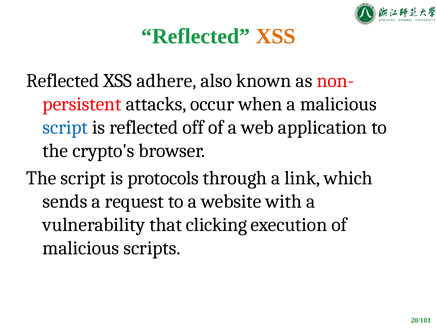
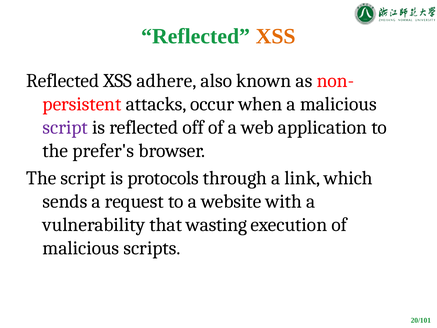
script at (65, 127) colour: blue -> purple
crypto's: crypto's -> prefer's
clicking: clicking -> wasting
